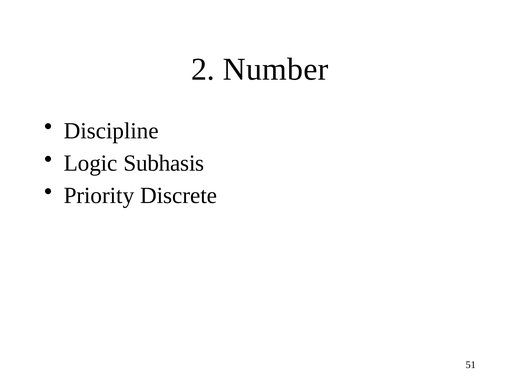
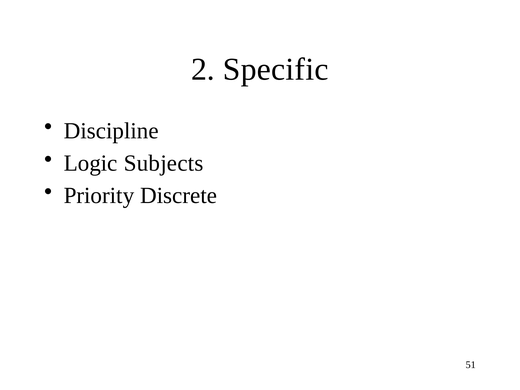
Number: Number -> Specific
Subhasis: Subhasis -> Subjects
